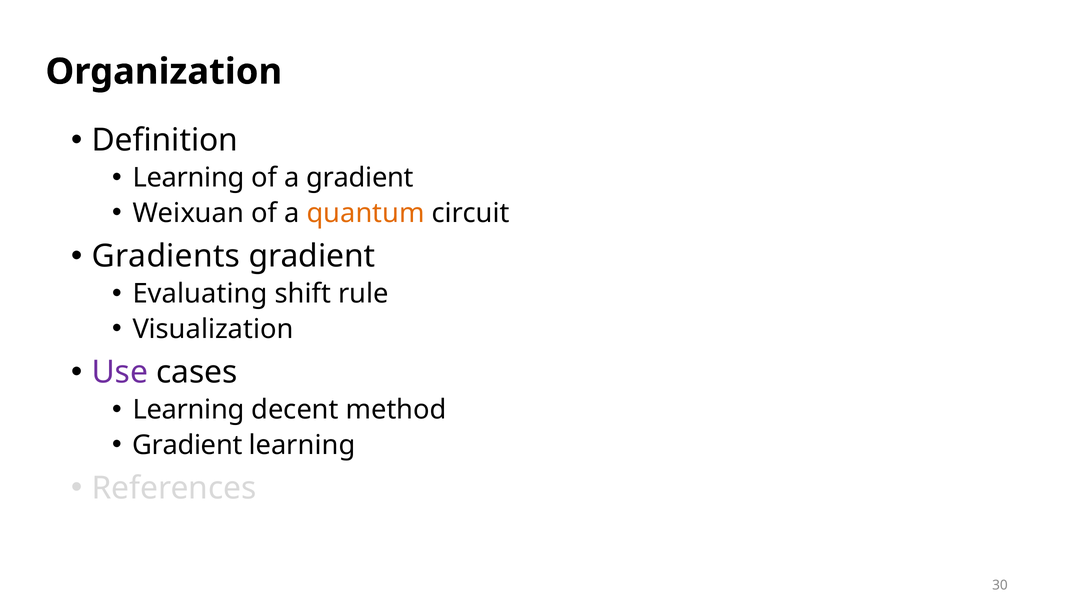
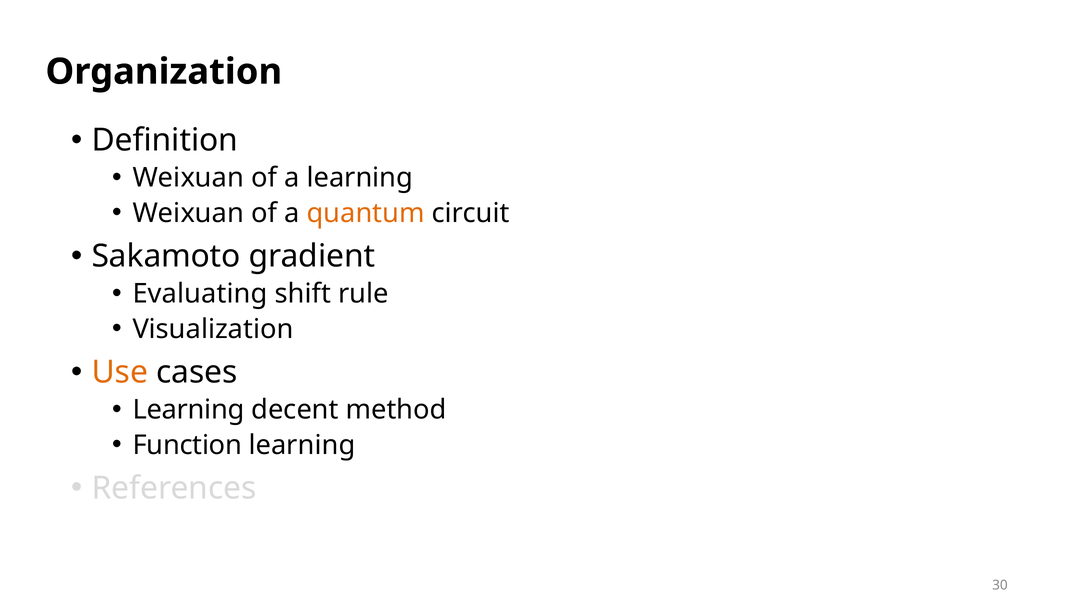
Learning at (189, 178): Learning -> Weixuan
a gradient: gradient -> learning
Gradients: Gradients -> Sakamoto
Use colour: purple -> orange
Gradient at (187, 445): Gradient -> Function
